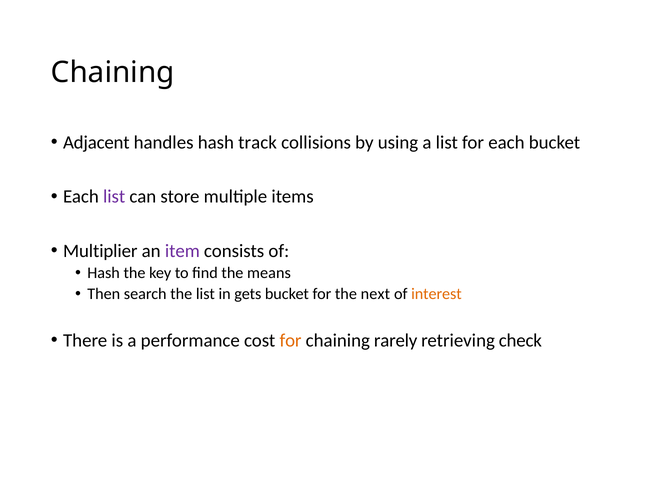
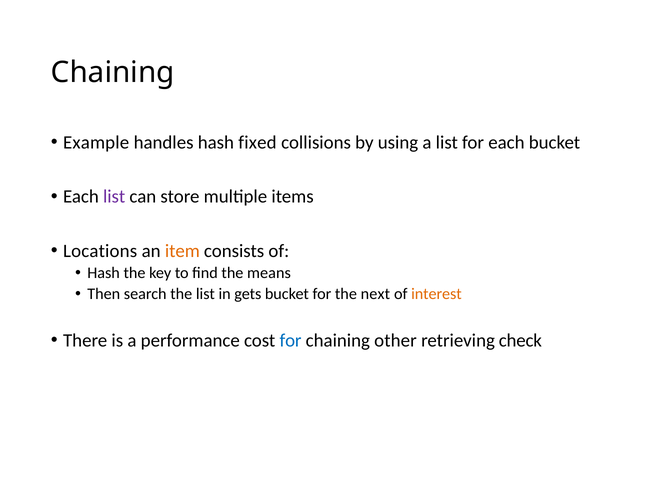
Adjacent: Adjacent -> Example
track: track -> fixed
Multiplier: Multiplier -> Locations
item colour: purple -> orange
for at (291, 341) colour: orange -> blue
rarely: rarely -> other
